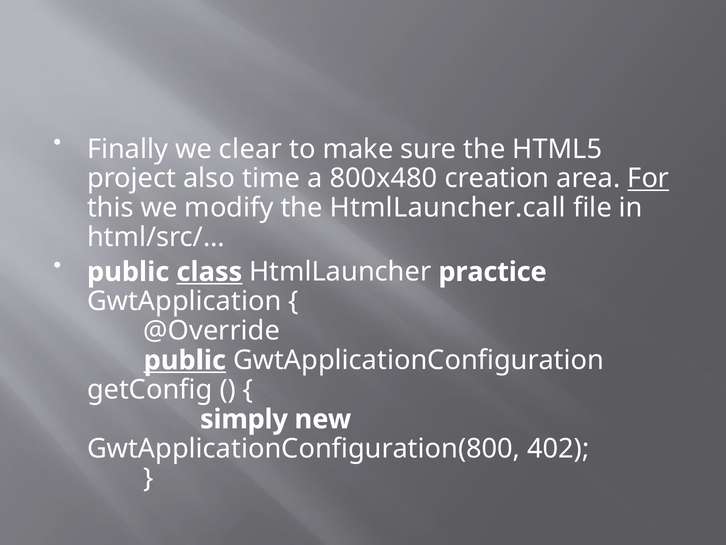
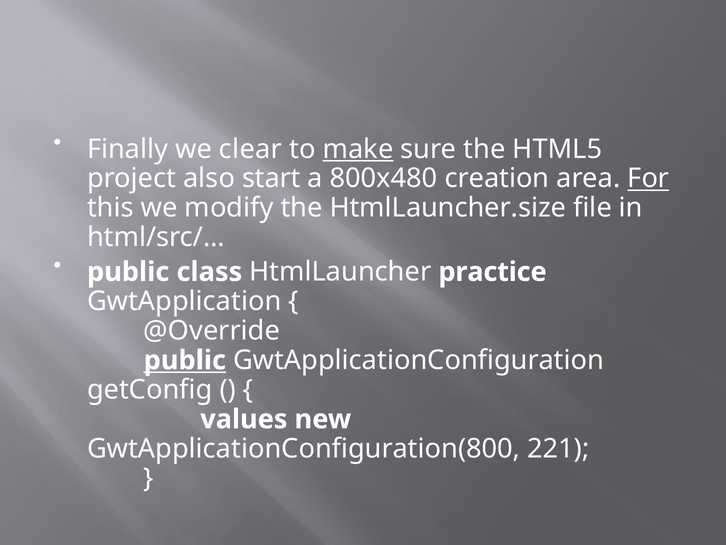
make underline: none -> present
time: time -> start
HtmlLauncher.call: HtmlLauncher.call -> HtmlLauncher.size
class underline: present -> none
simply: simply -> values
402: 402 -> 221
